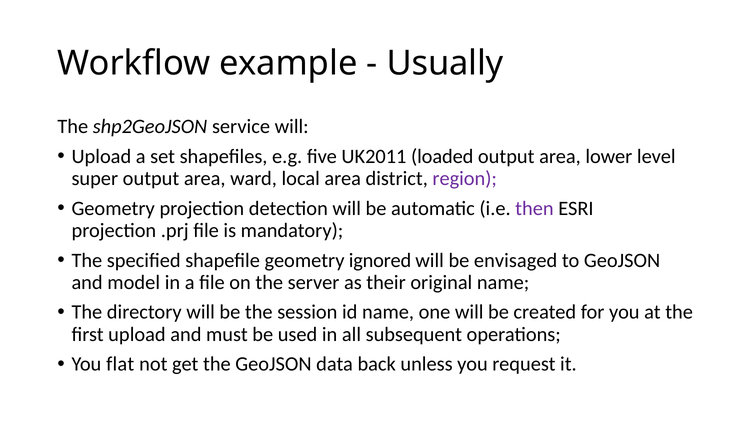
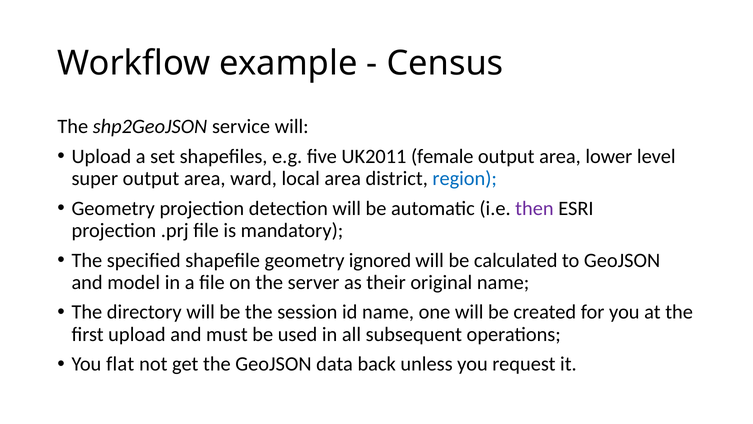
Usually: Usually -> Census
loaded: loaded -> female
region colour: purple -> blue
envisaged: envisaged -> calculated
